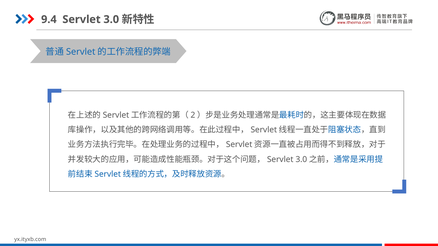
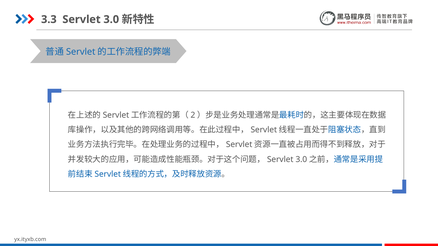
9.4: 9.4 -> 3.3
